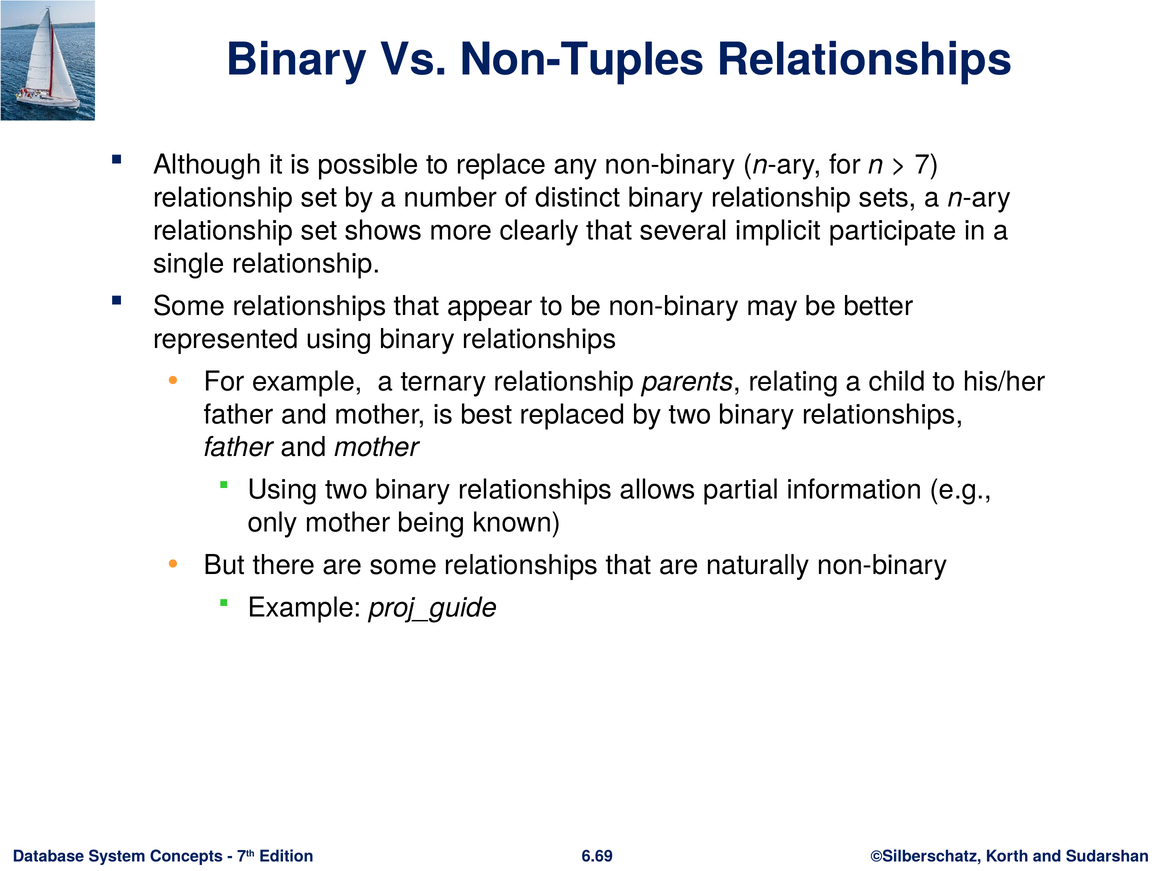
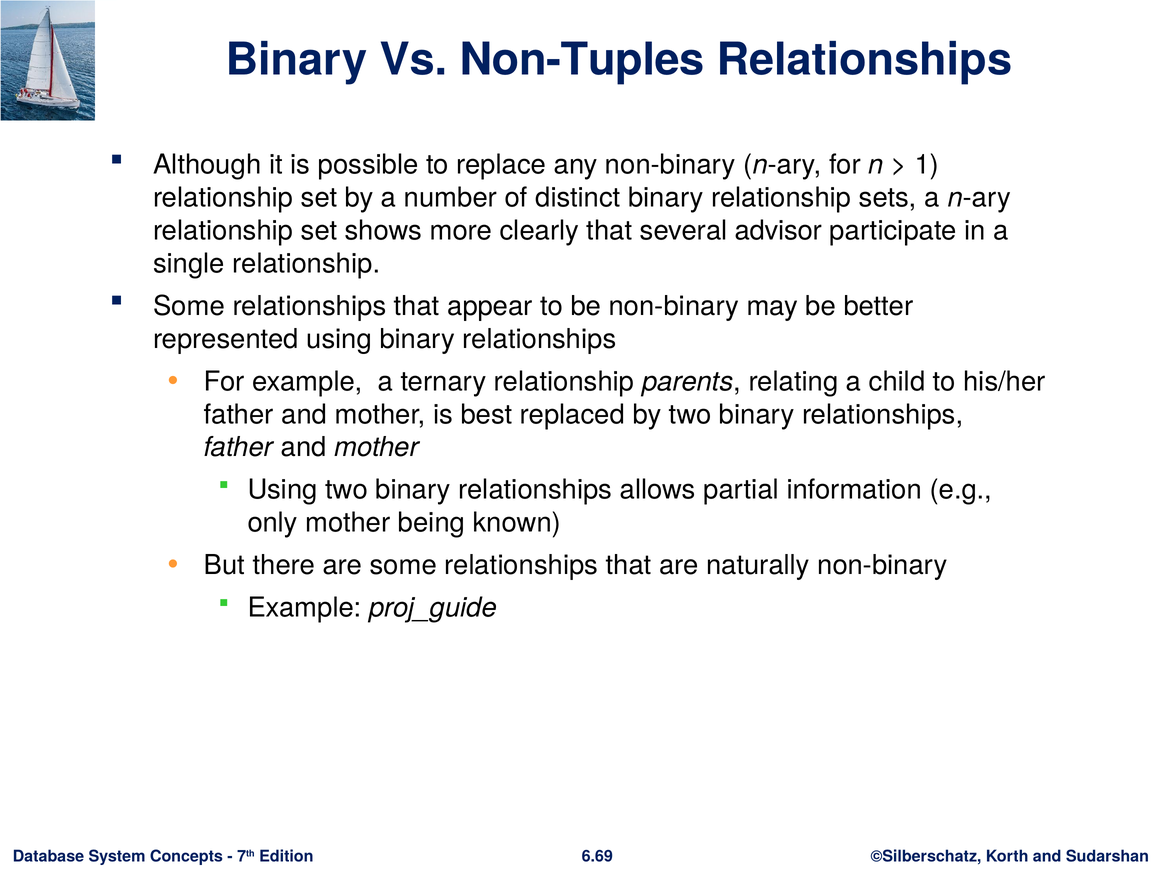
7: 7 -> 1
implicit: implicit -> advisor
